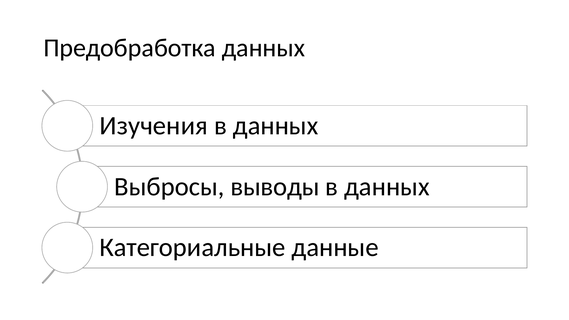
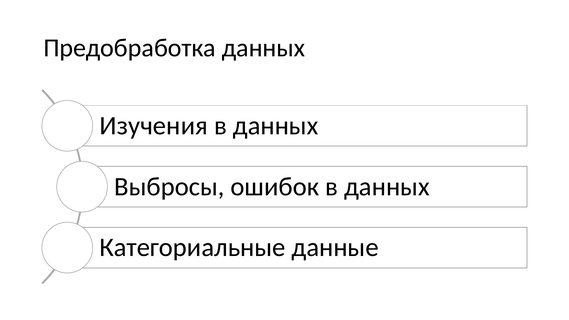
выводы: выводы -> ошибок
